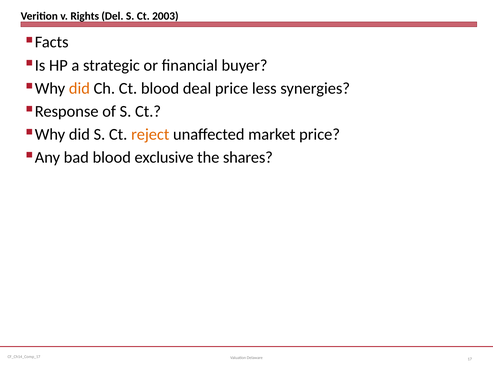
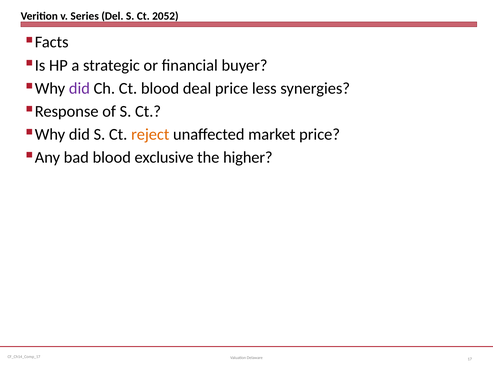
Rights: Rights -> Series
2003: 2003 -> 2052
did at (79, 88) colour: orange -> purple
shares: shares -> higher
